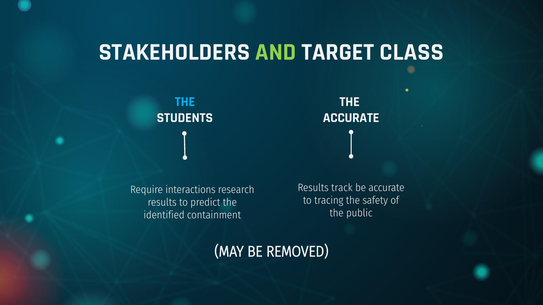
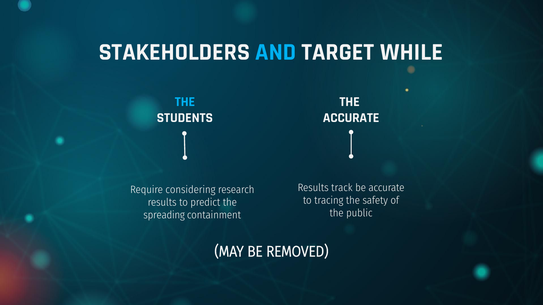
AND colour: light green -> light blue
CLASS: CLASS -> WHILE
interactions: interactions -> considering
identified: identified -> spreading
